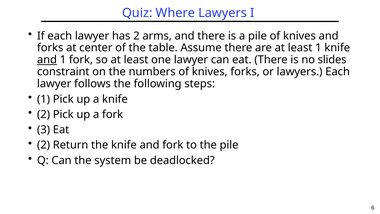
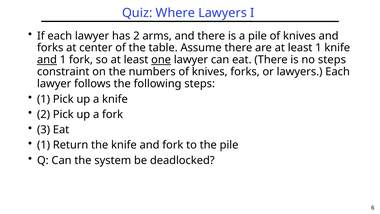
one underline: none -> present
no slides: slides -> steps
2 at (44, 145): 2 -> 1
